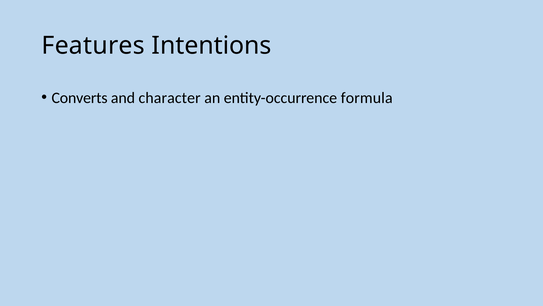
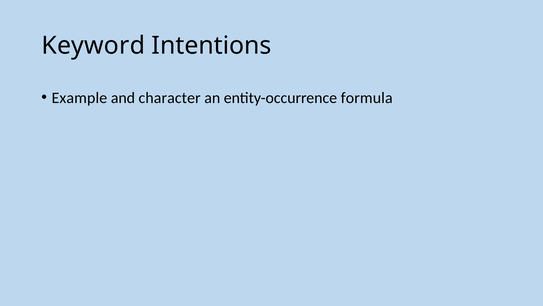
Features: Features -> Keyword
Converts: Converts -> Example
